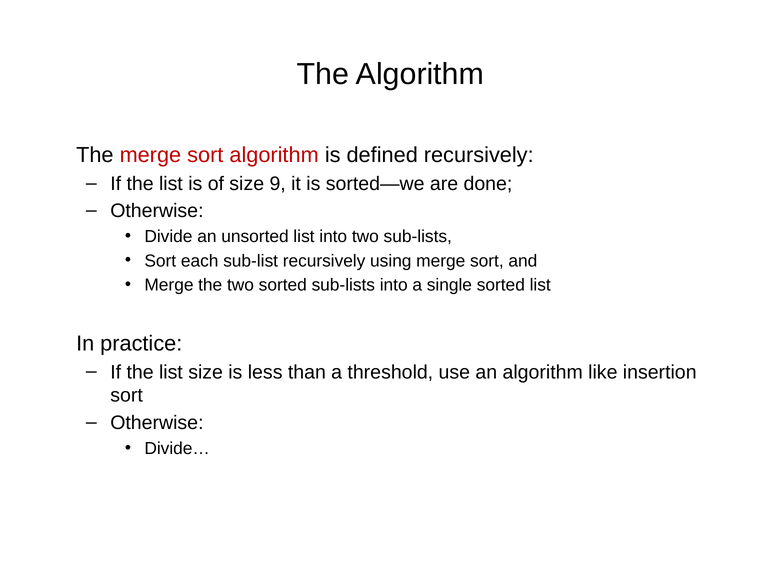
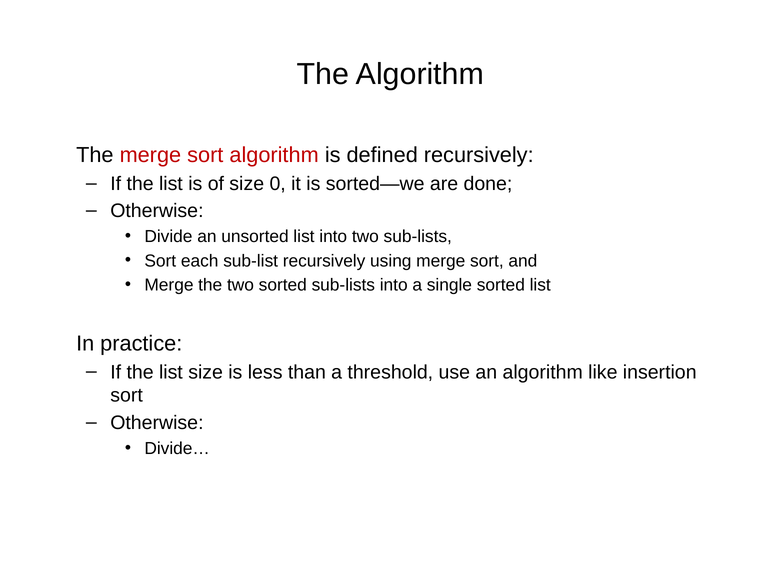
9: 9 -> 0
